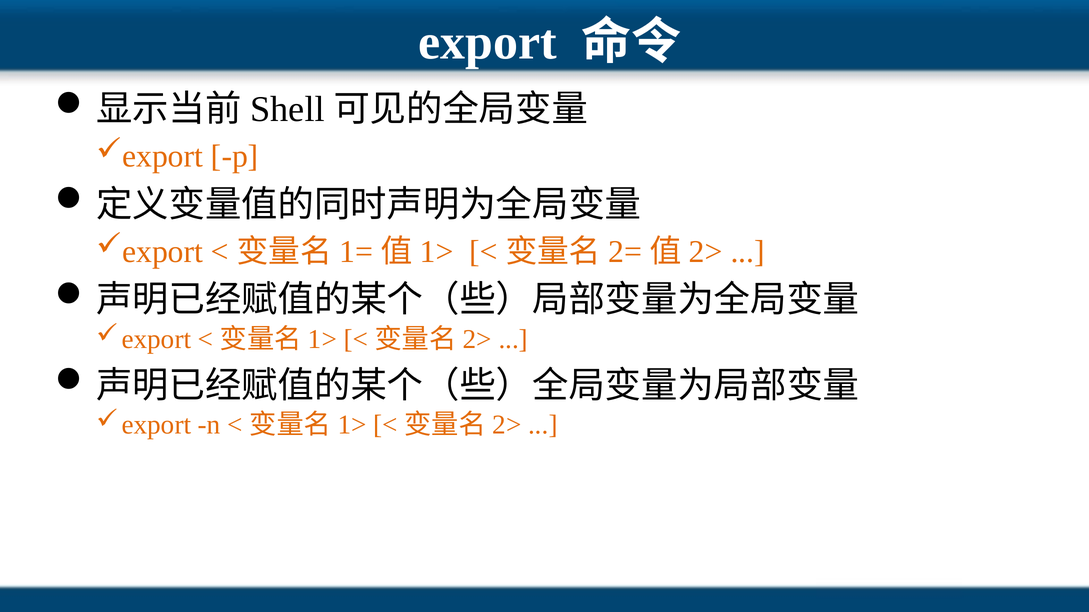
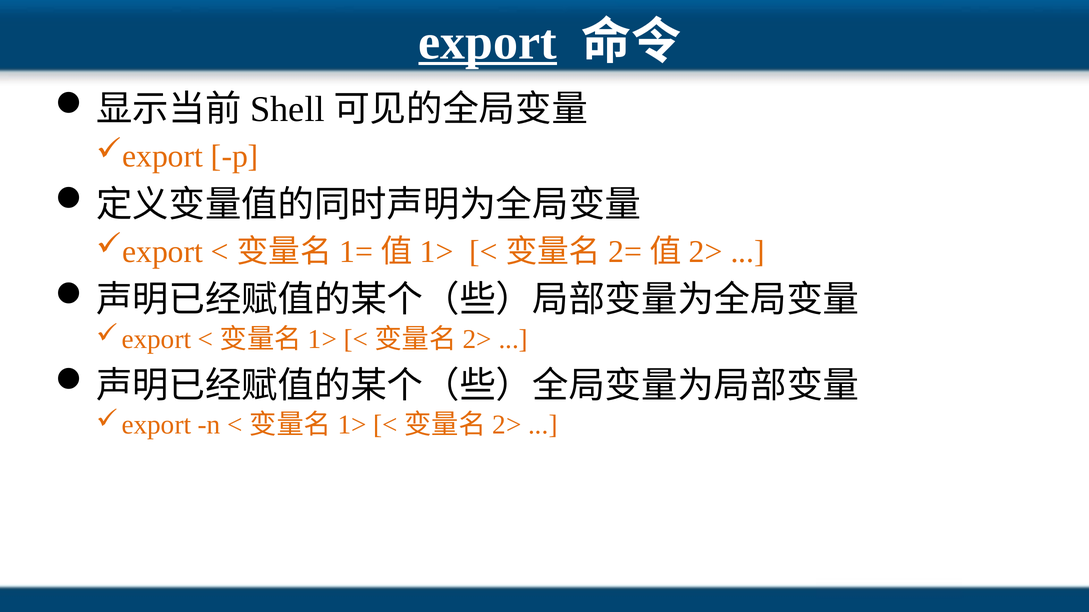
export underline: none -> present
